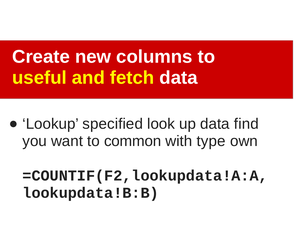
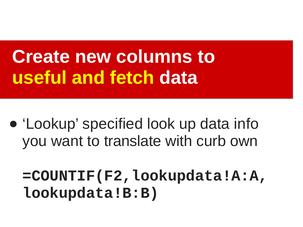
find: find -> info
common: common -> translate
type: type -> curb
